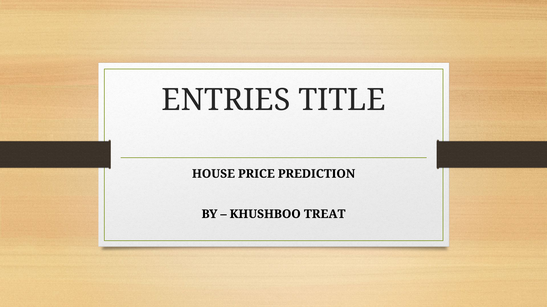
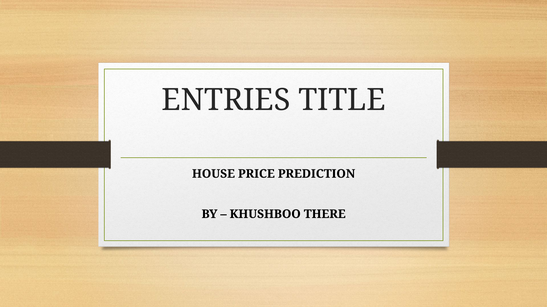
TREAT: TREAT -> THERE
